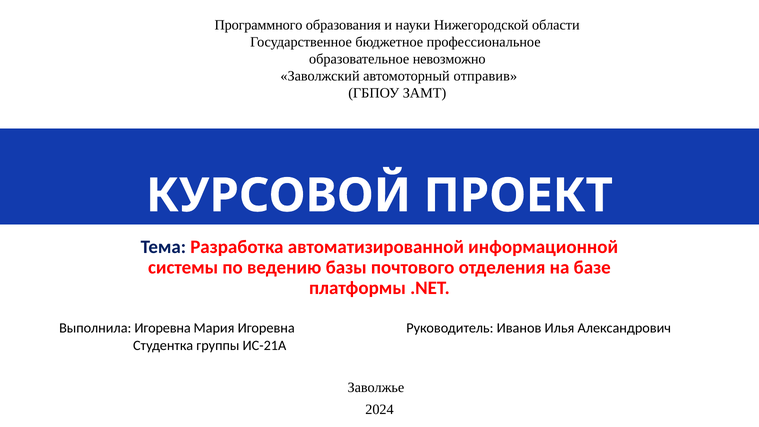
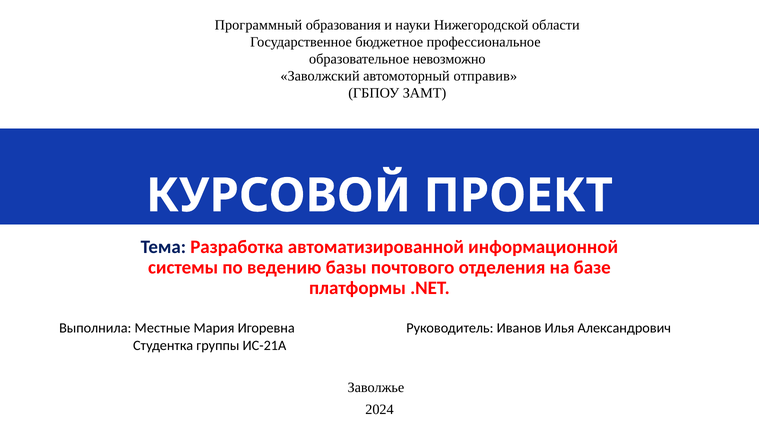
Программного: Программного -> Программный
Выполнила Игоревна: Игоревна -> Местные
